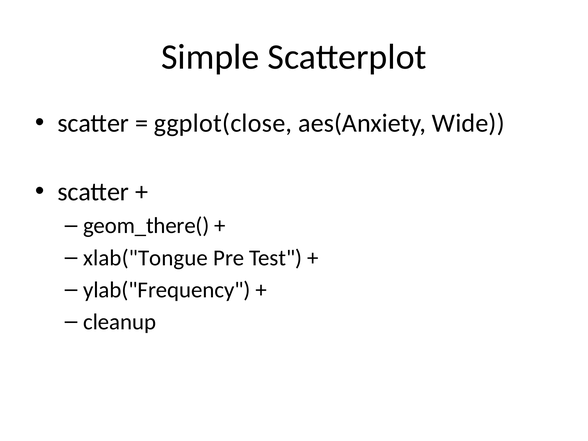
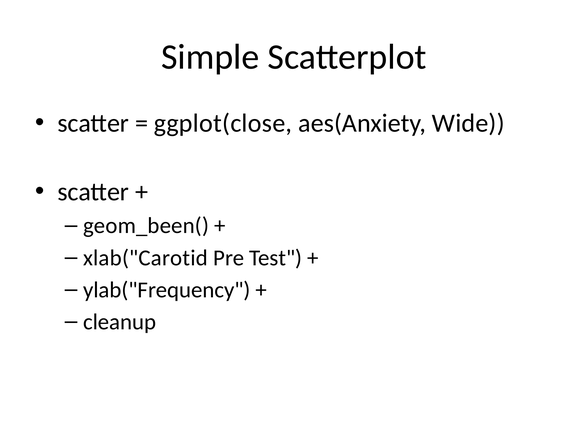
geom_there(: geom_there( -> geom_been(
xlab("Tongue: xlab("Tongue -> xlab("Carotid
